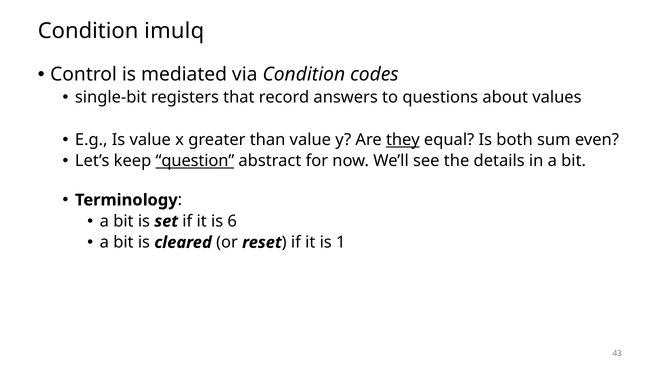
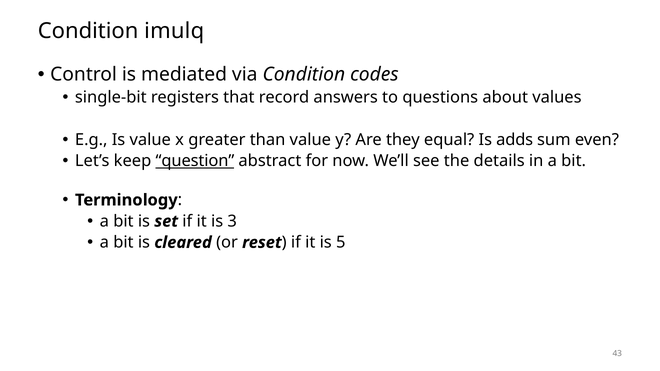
they underline: present -> none
both: both -> adds
6: 6 -> 3
1: 1 -> 5
